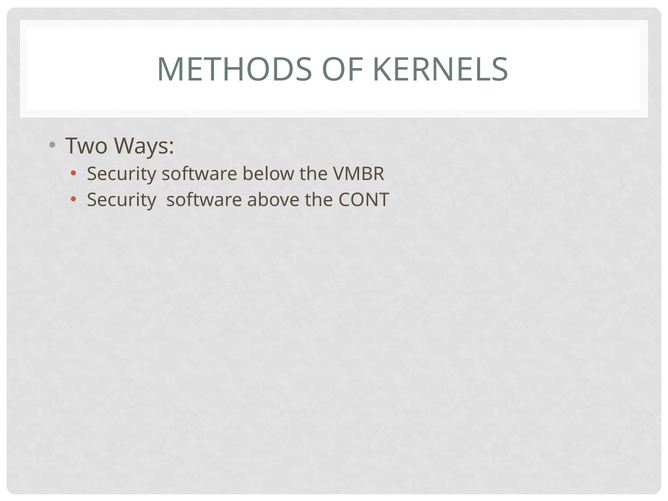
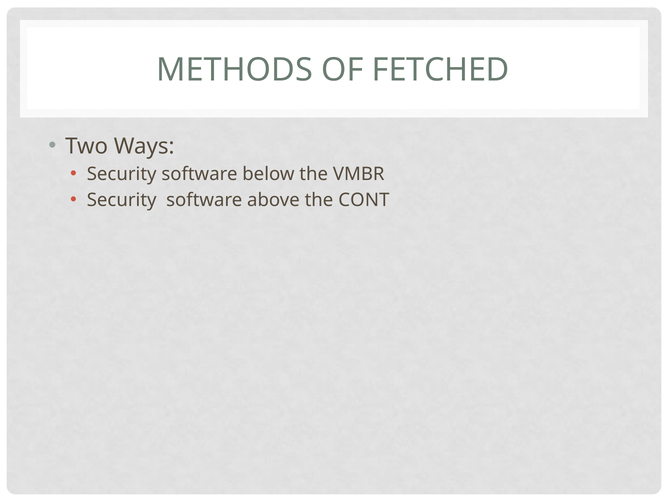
KERNELS: KERNELS -> FETCHED
